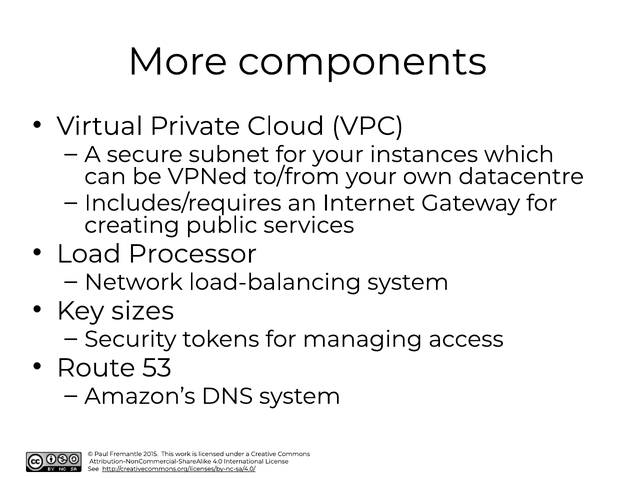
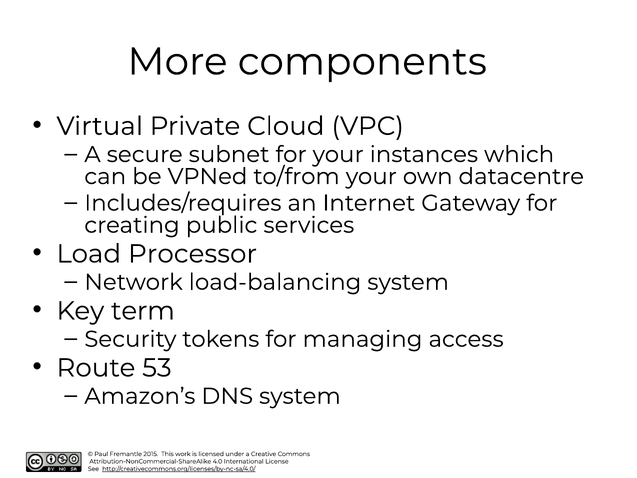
sizes: sizes -> term
